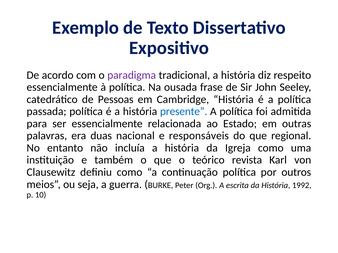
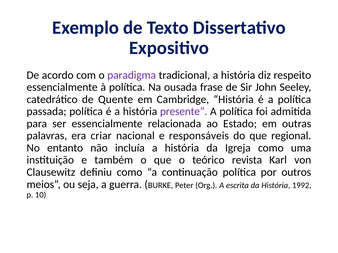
Pessoas: Pessoas -> Quente
presente colour: blue -> purple
duas: duas -> criar
